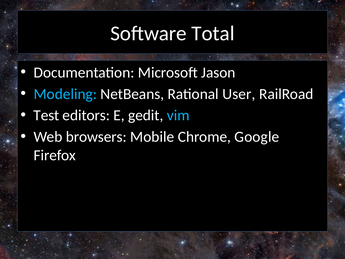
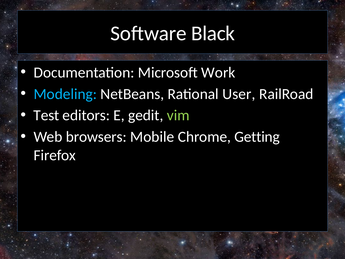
Total: Total -> Black
Jason: Jason -> Work
vim colour: light blue -> light green
Google: Google -> Getting
